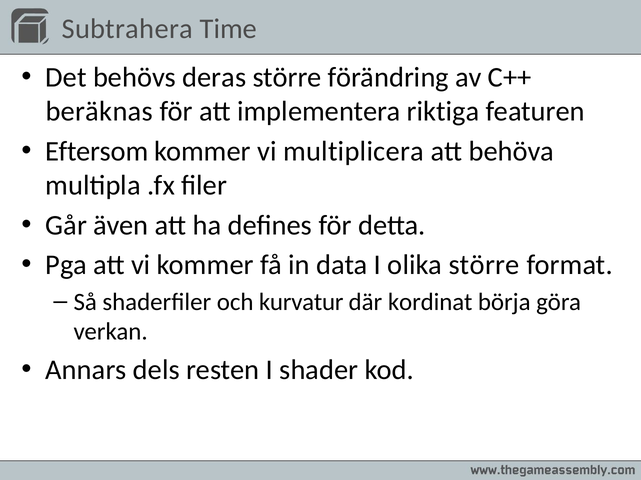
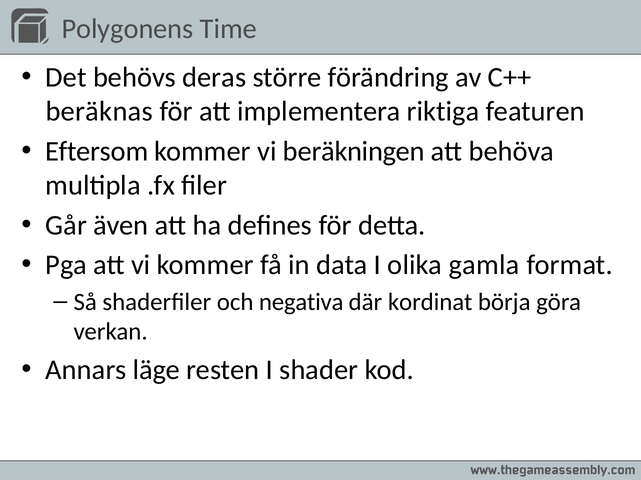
Subtrahera: Subtrahera -> Polygonens
multiplicera: multiplicera -> beräkningen
olika större: större -> gamla
kurvatur: kurvatur -> negativa
dels: dels -> läge
